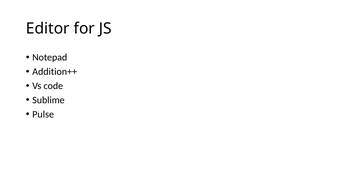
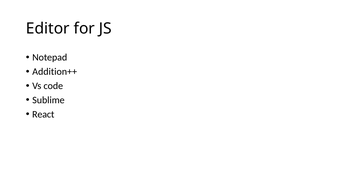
Pulse: Pulse -> React
